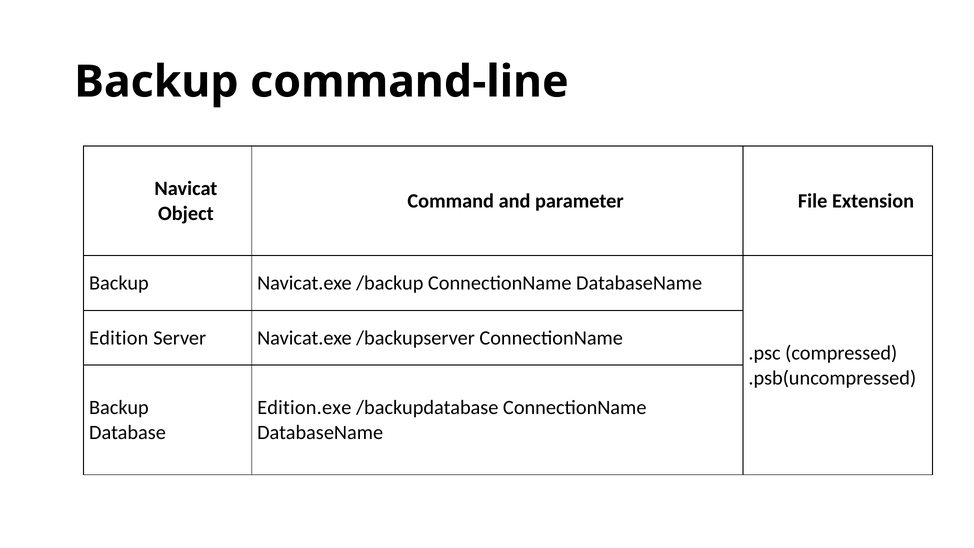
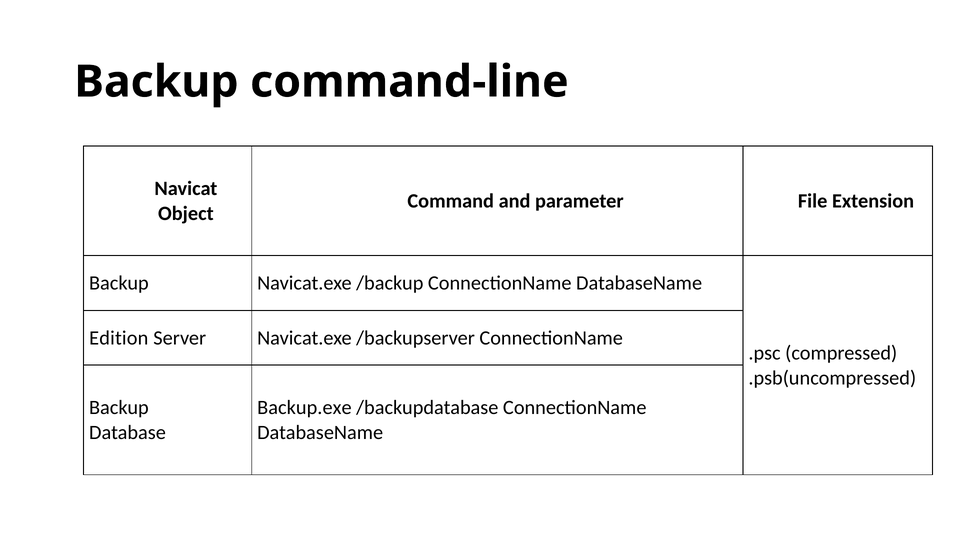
Edition.exe: Edition.exe -> Backup.exe
